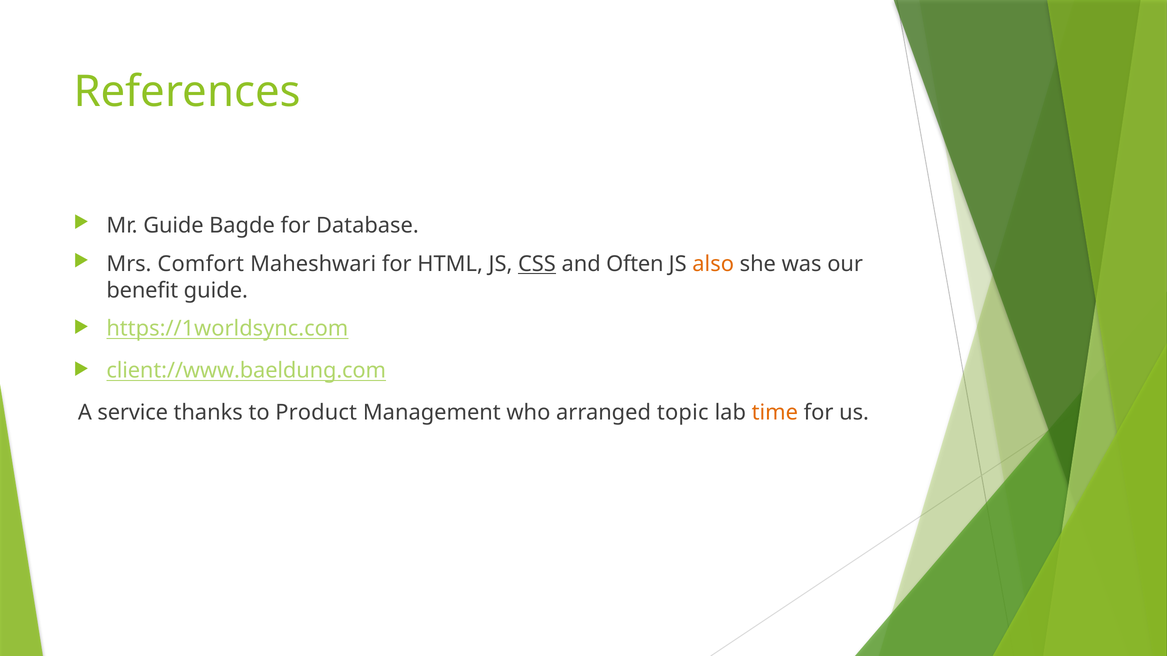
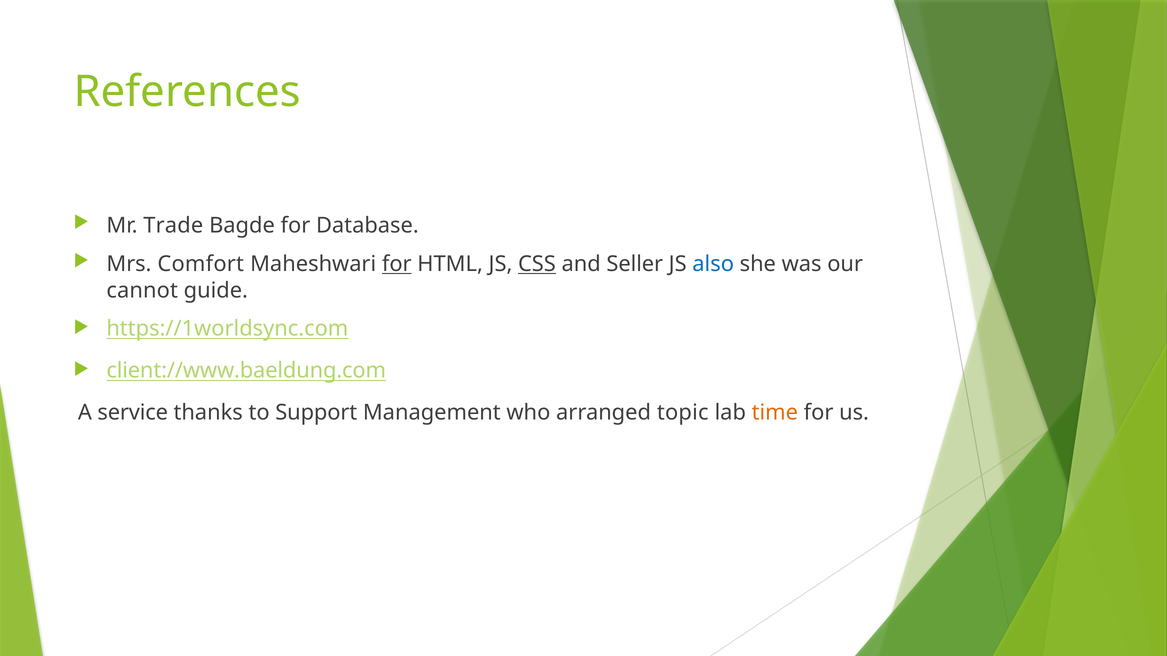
Mr Guide: Guide -> Trade
for at (397, 264) underline: none -> present
Often: Often -> Seller
also colour: orange -> blue
benefit: benefit -> cannot
Product: Product -> Support
